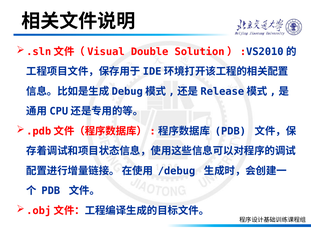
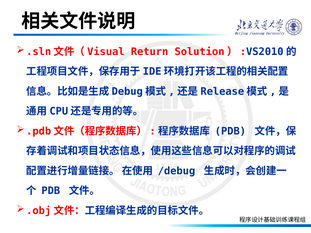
Double: Double -> Return
